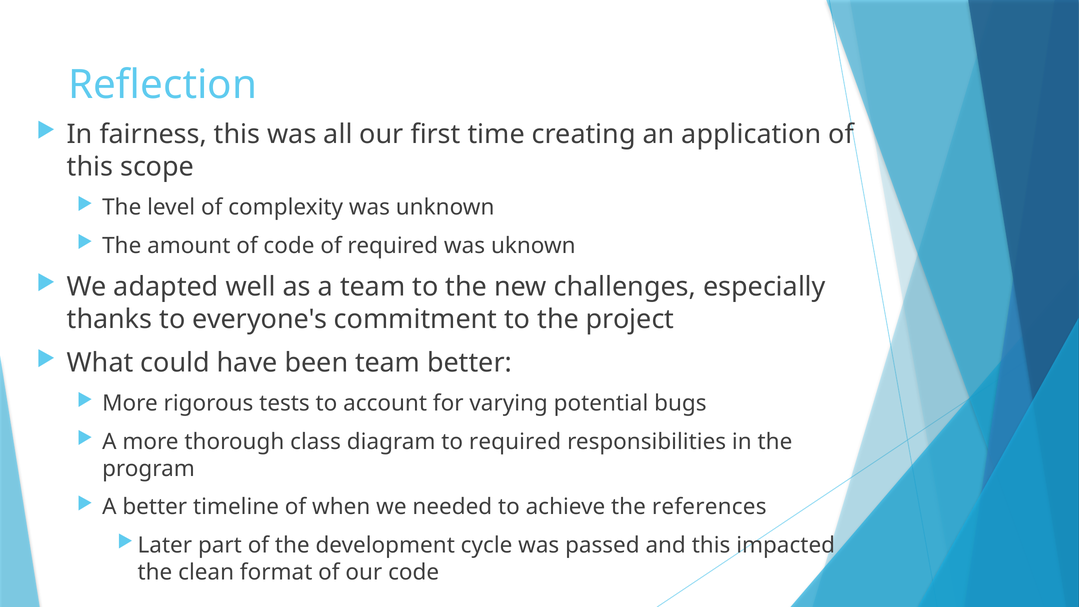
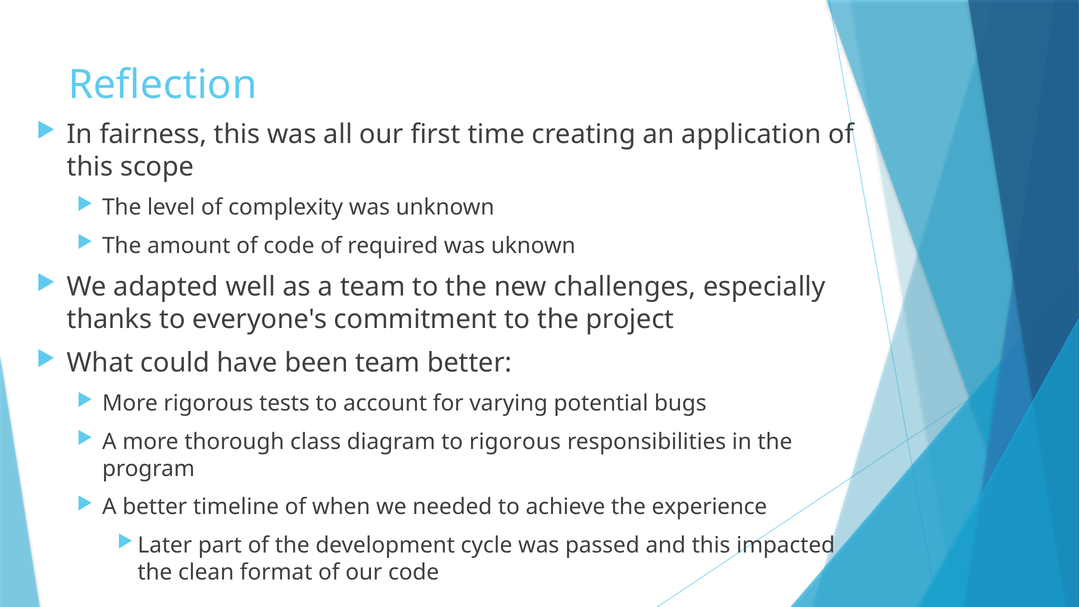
to required: required -> rigorous
references: references -> experience
